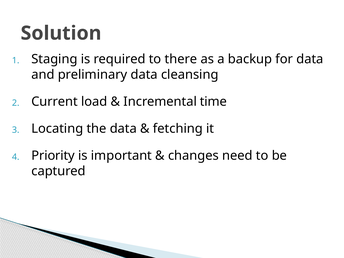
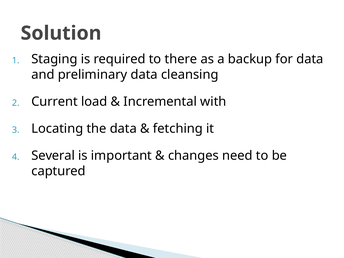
time: time -> with
Priority: Priority -> Several
